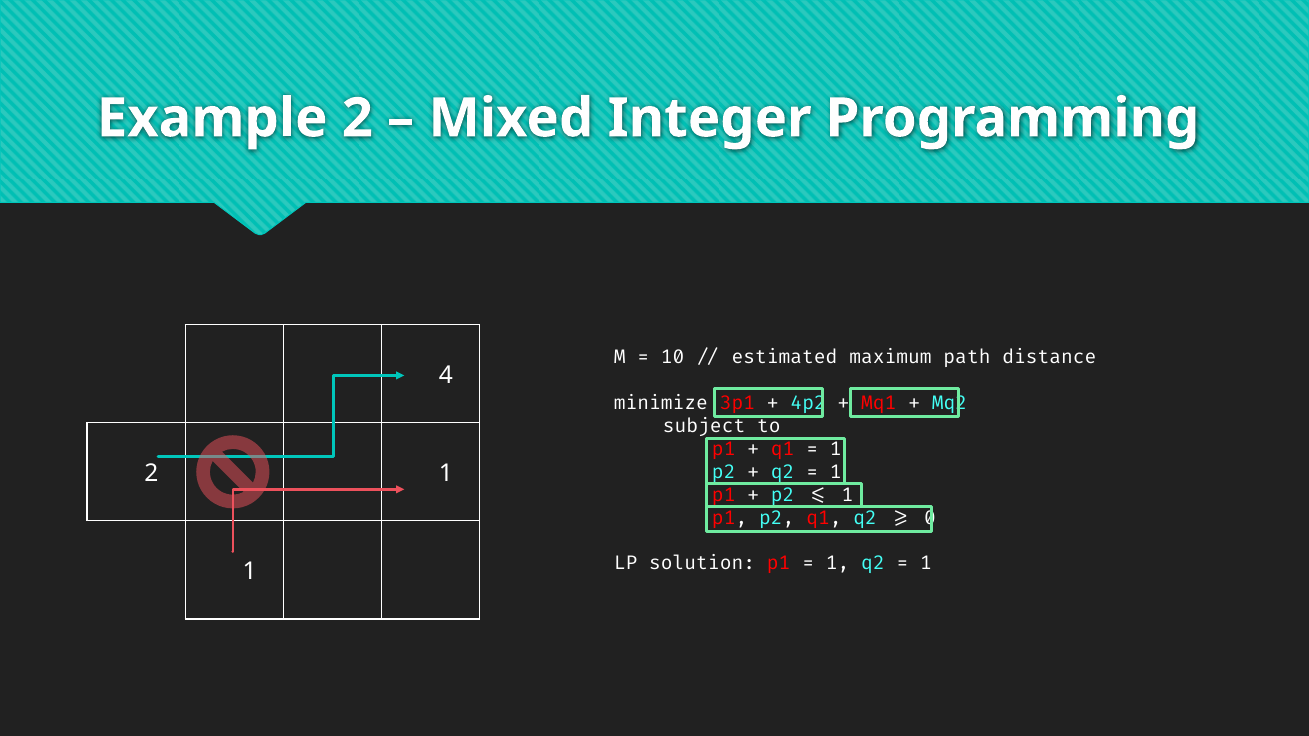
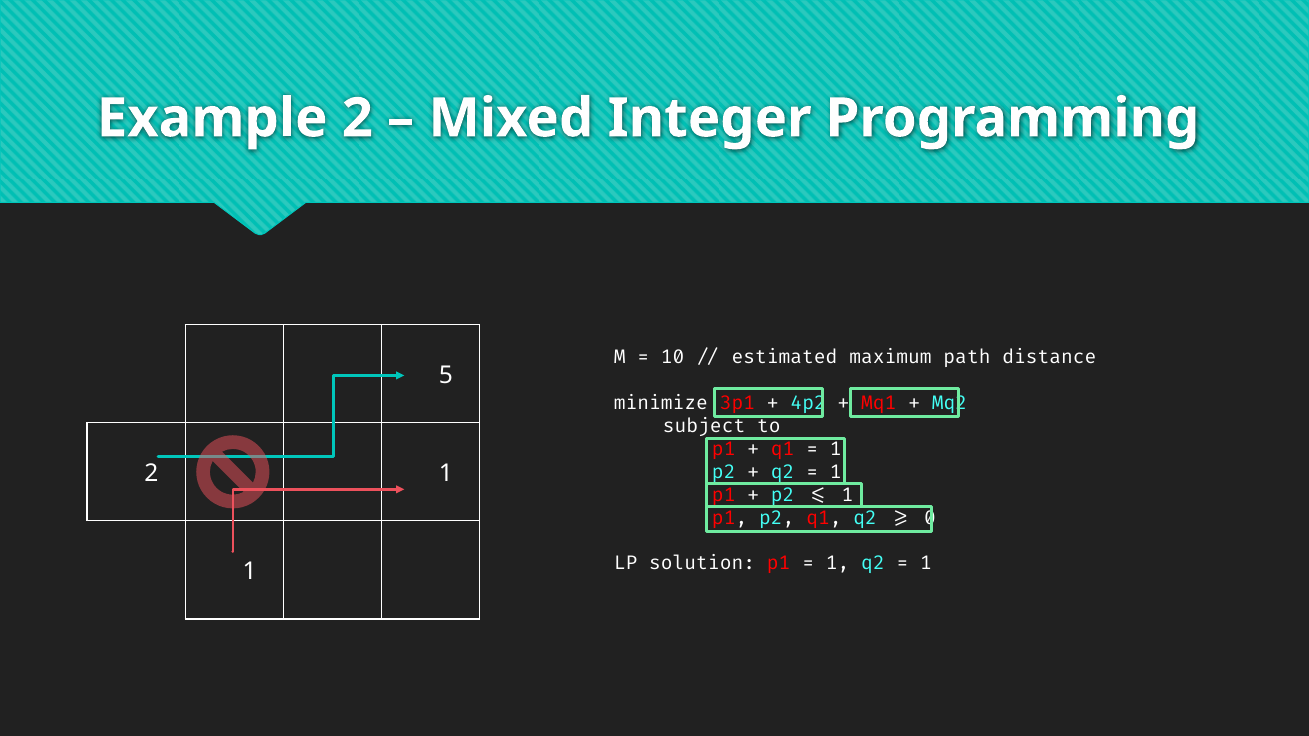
4: 4 -> 5
